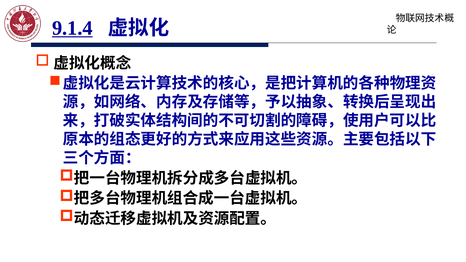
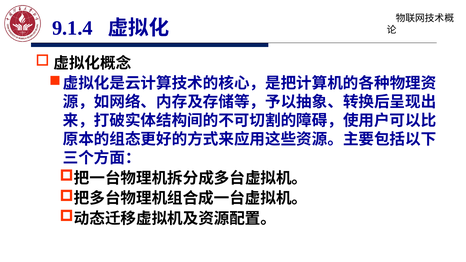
9.1.4 underline: present -> none
